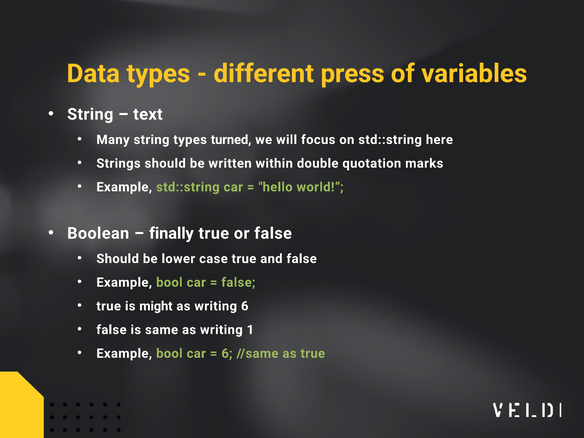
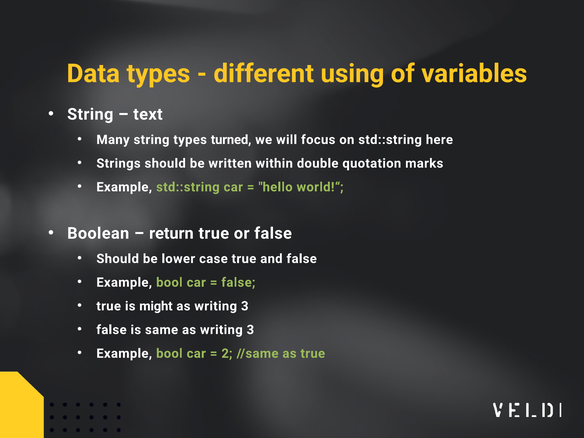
press: press -> using
finally: finally -> return
6 at (245, 306): 6 -> 3
same as writing 1: 1 -> 3
6 at (227, 353): 6 -> 2
